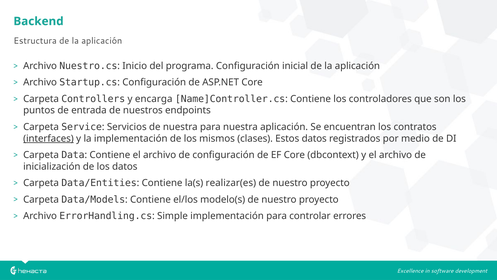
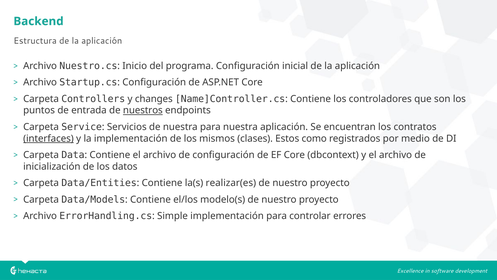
encarga: encarga -> changes
nuestros underline: none -> present
Estos datos: datos -> como
